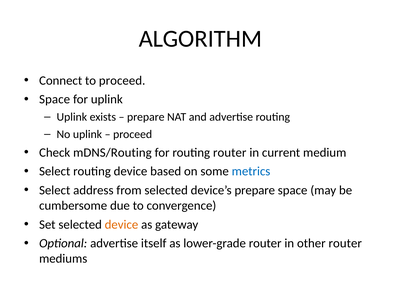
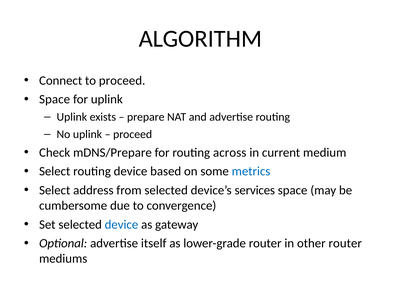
mDNS/Routing: mDNS/Routing -> mDNS/Prepare
routing router: router -> across
device’s prepare: prepare -> services
device at (121, 225) colour: orange -> blue
